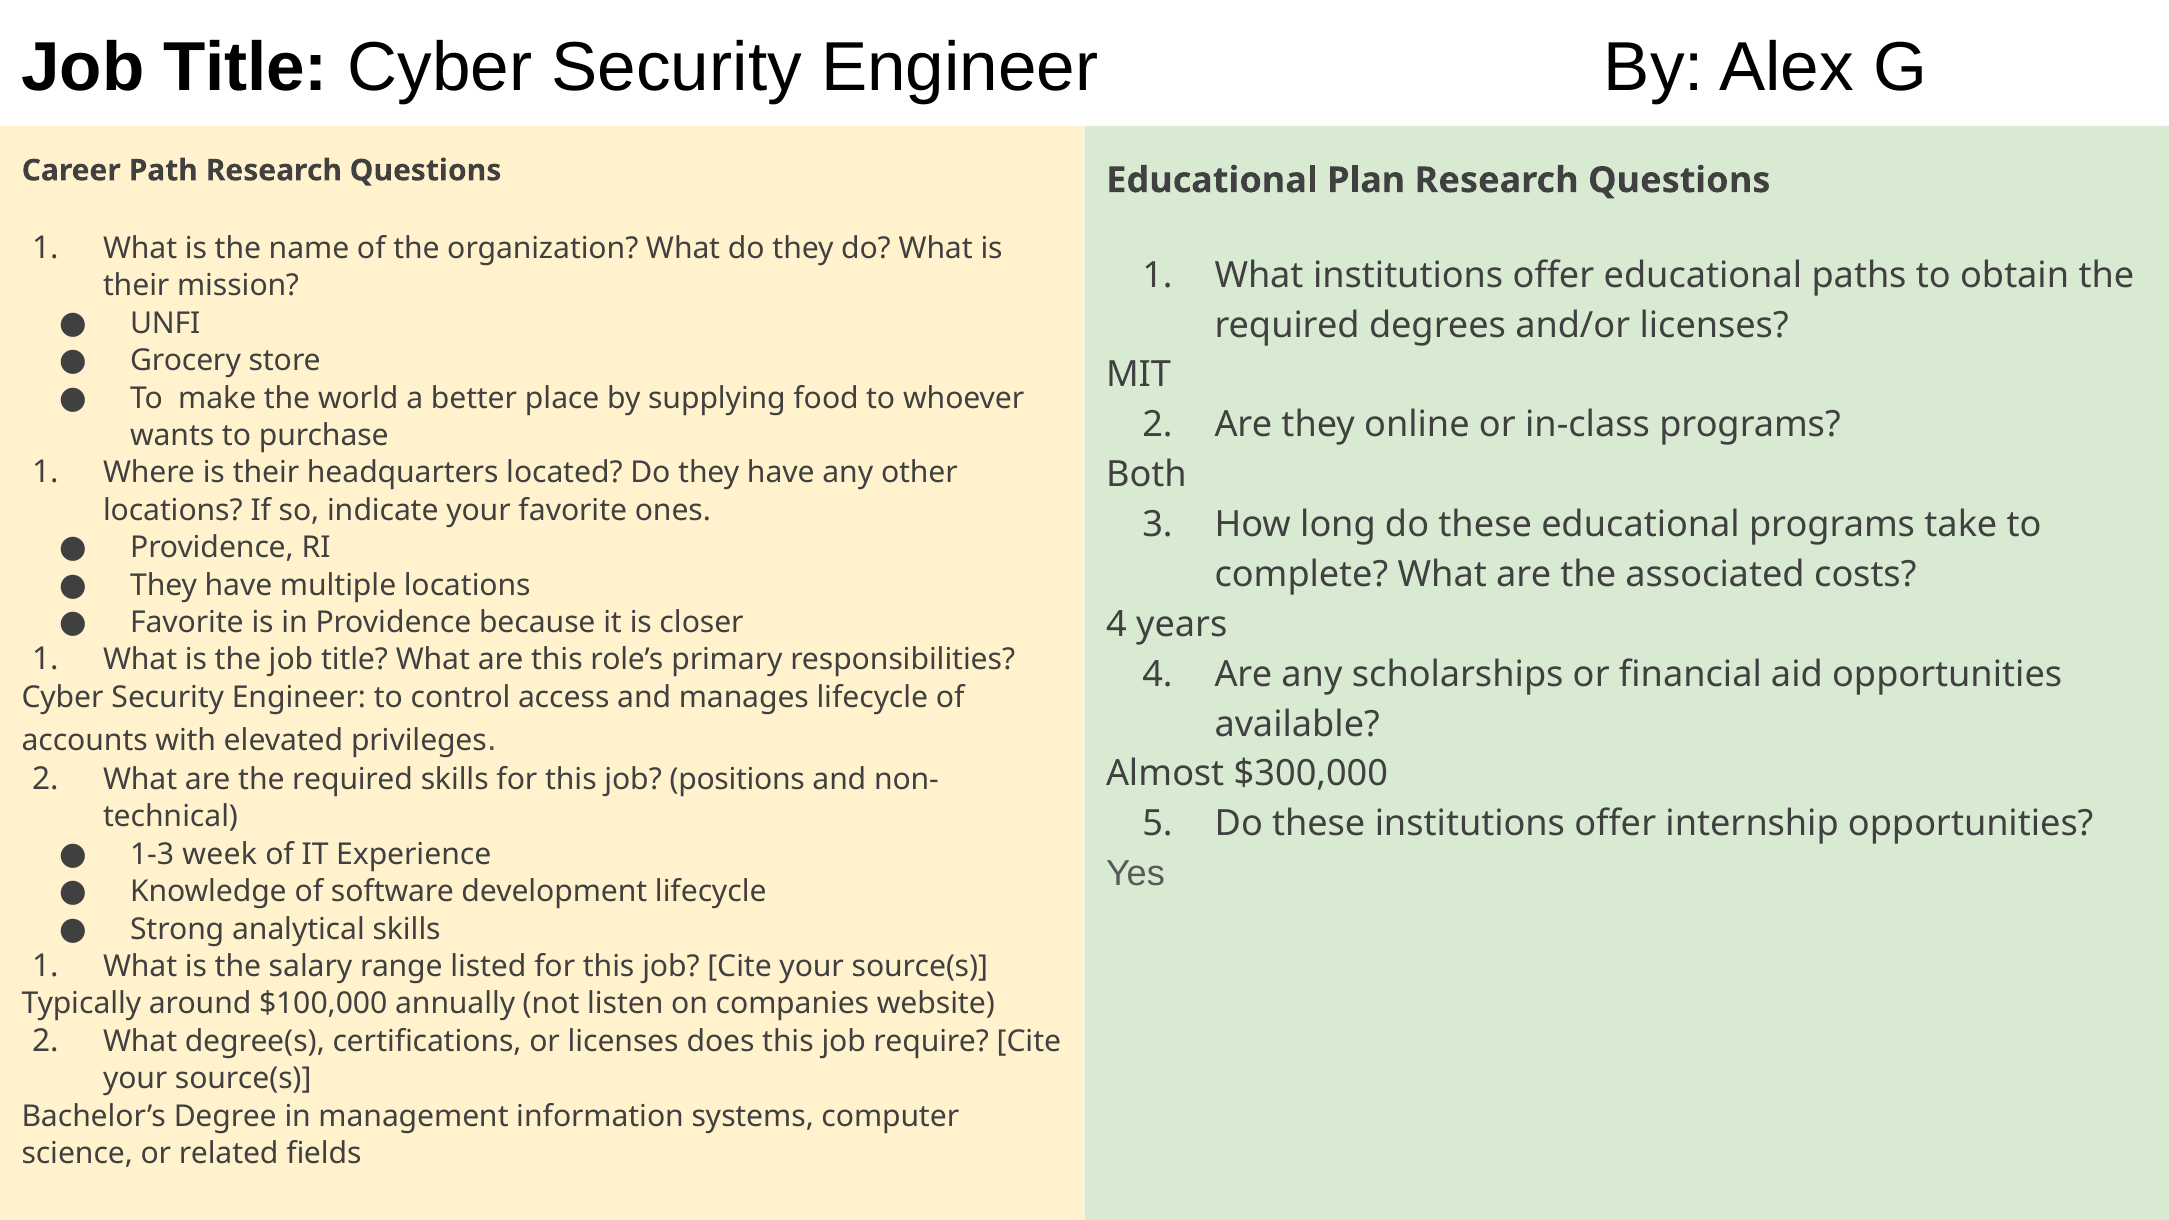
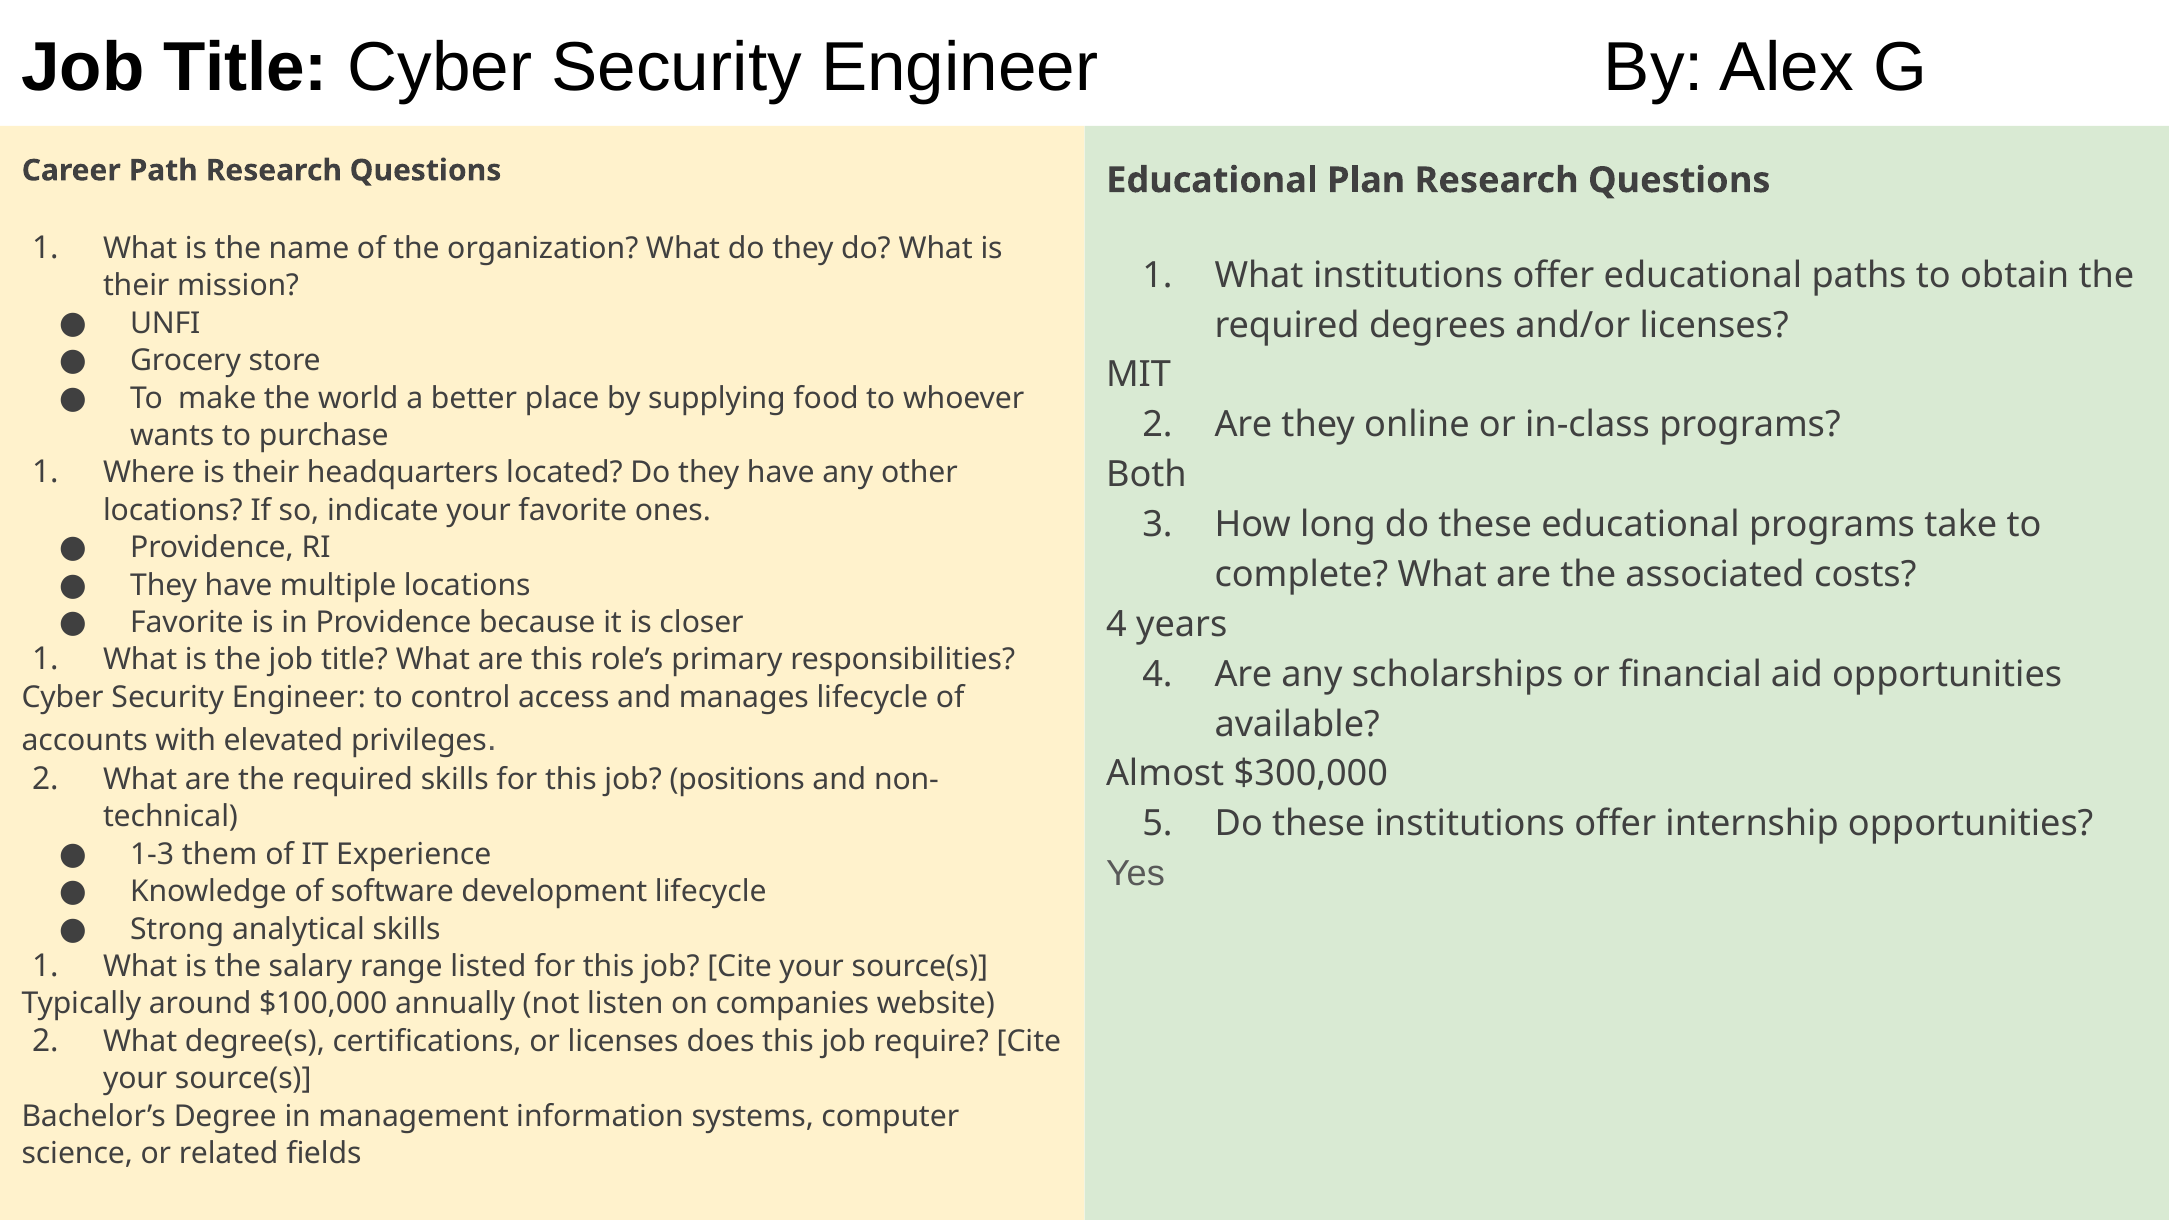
week: week -> them
